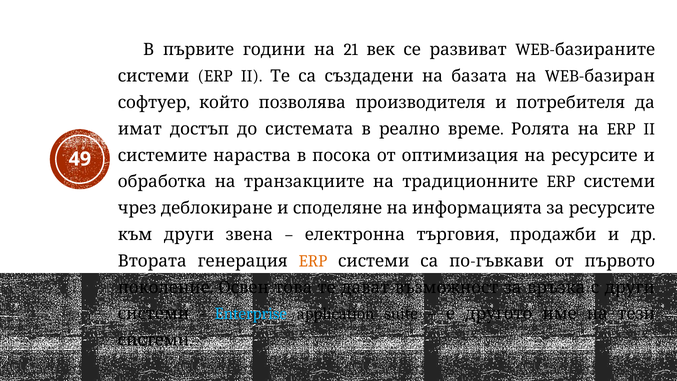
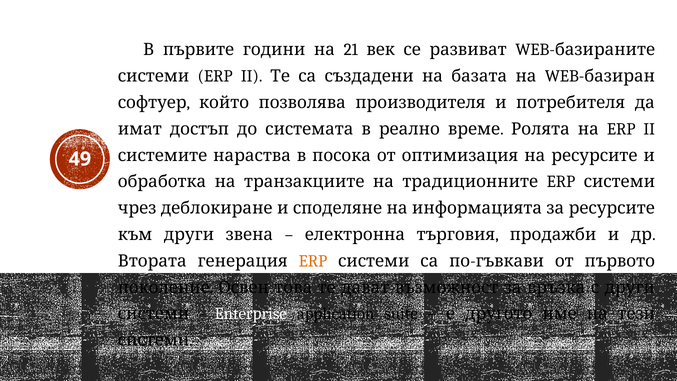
Enterprise colour: light blue -> white
